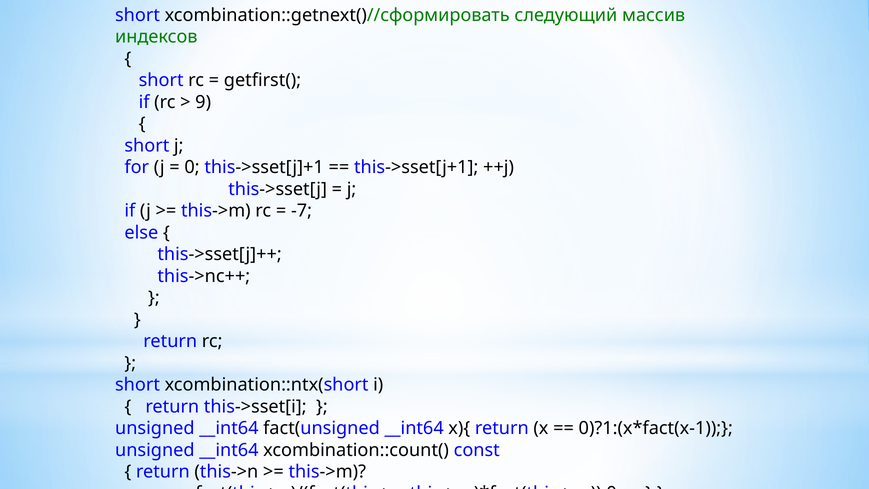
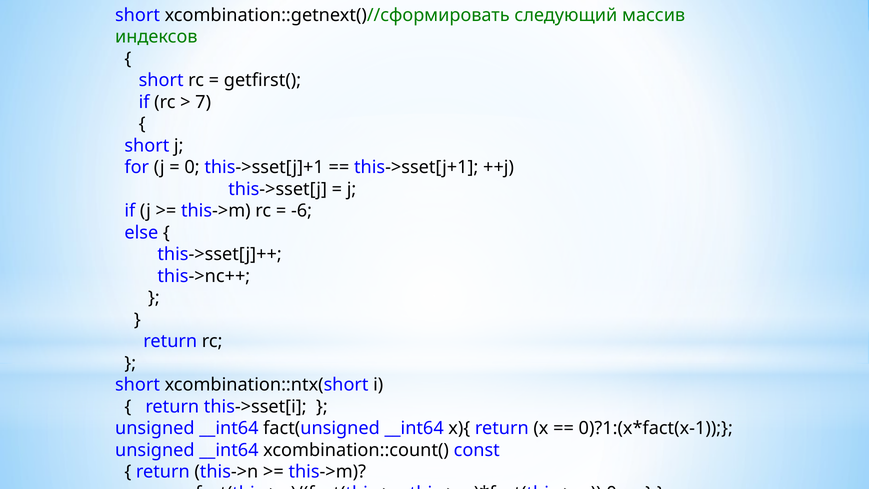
9: 9 -> 7
-7: -7 -> -6
